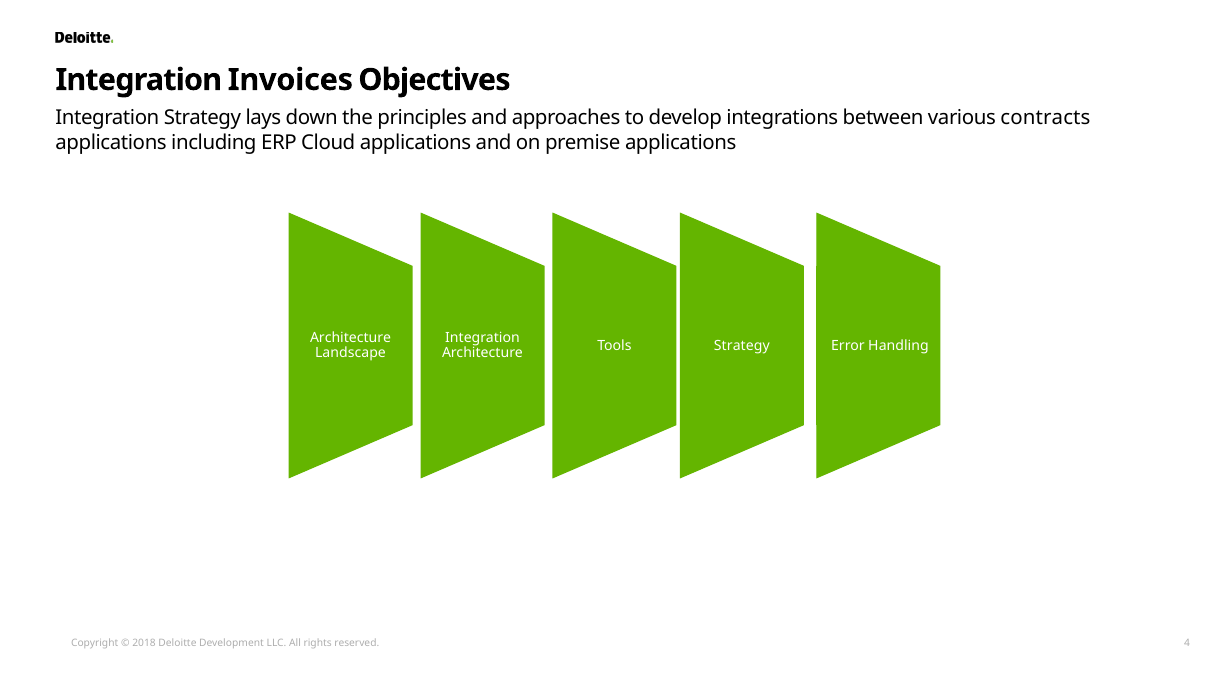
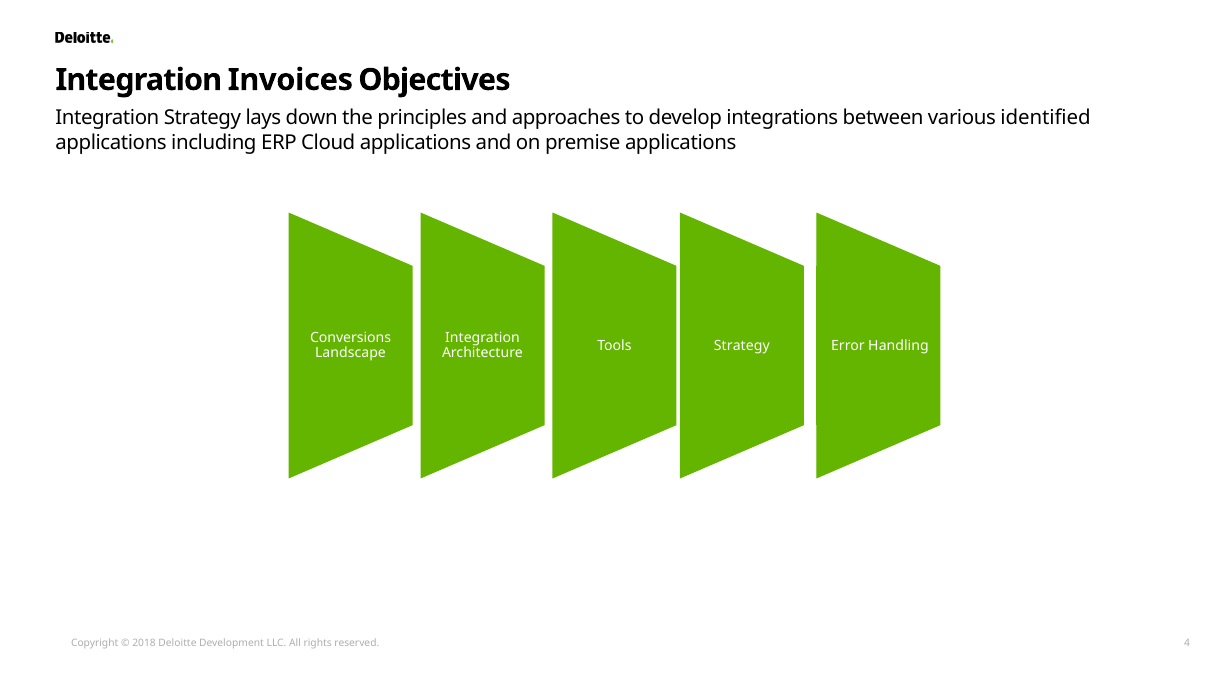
contracts: contracts -> identified
Architecture at (351, 338): Architecture -> Conversions
